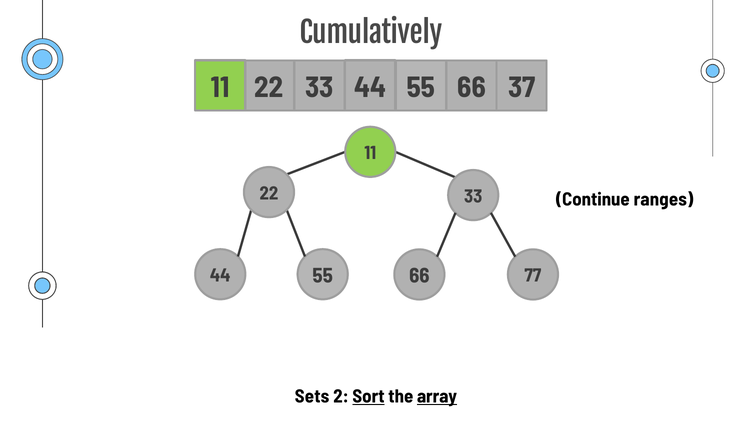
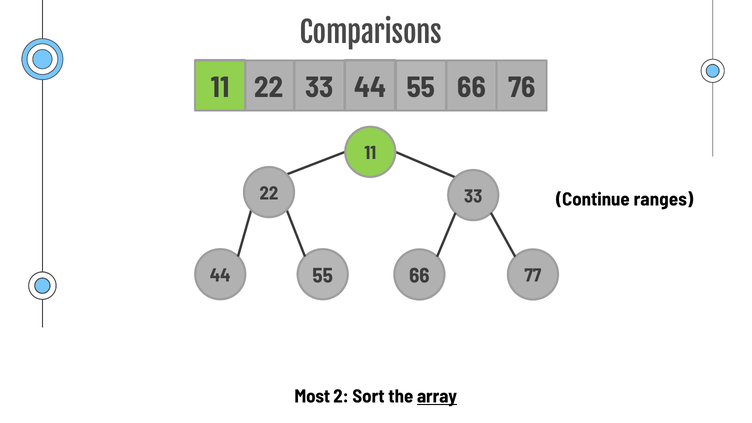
Cumulatively: Cumulatively -> Comparisons
37: 37 -> 76
Sets: Sets -> Most
Sort underline: present -> none
